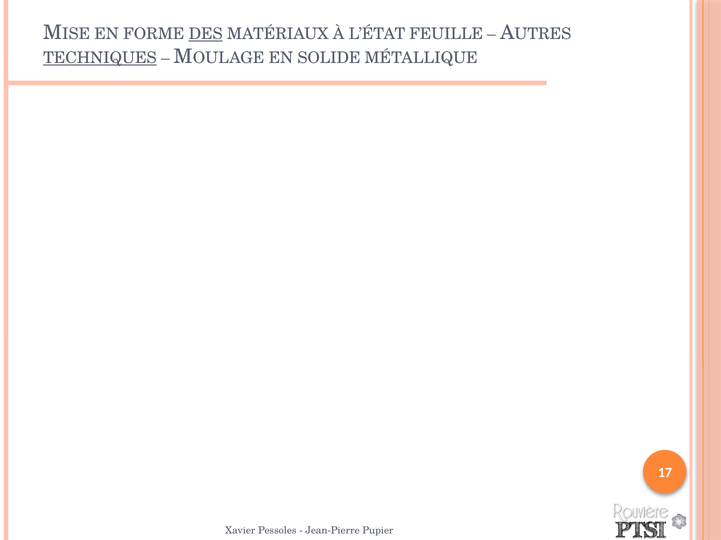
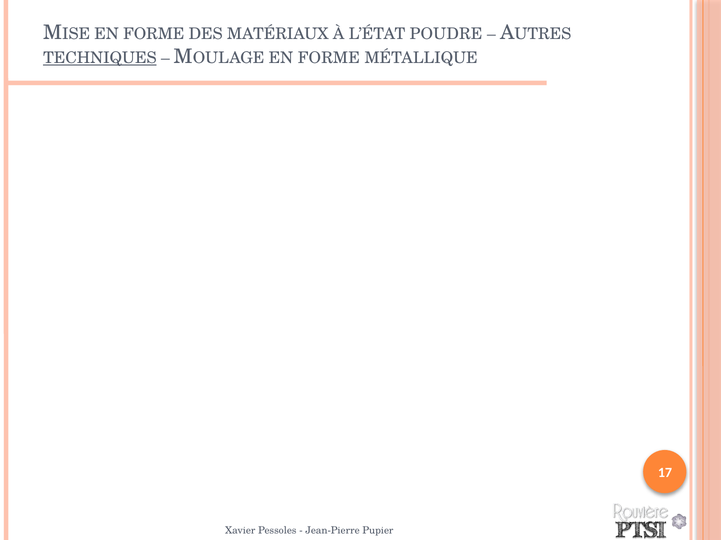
DES underline: present -> none
FEUILLE: FEUILLE -> POUDRE
SOLIDE at (329, 58): SOLIDE -> FORME
